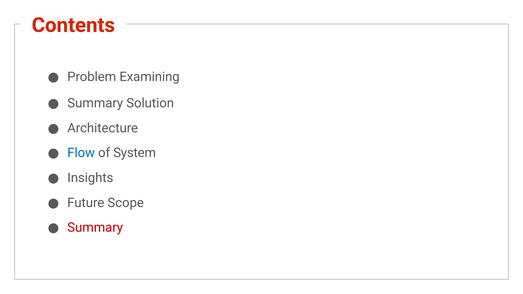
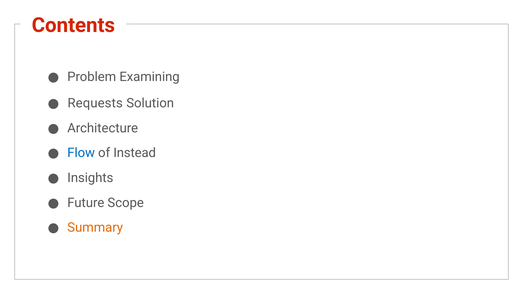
Summary at (95, 103): Summary -> Requests
System: System -> Instead
Summary at (95, 228) colour: red -> orange
